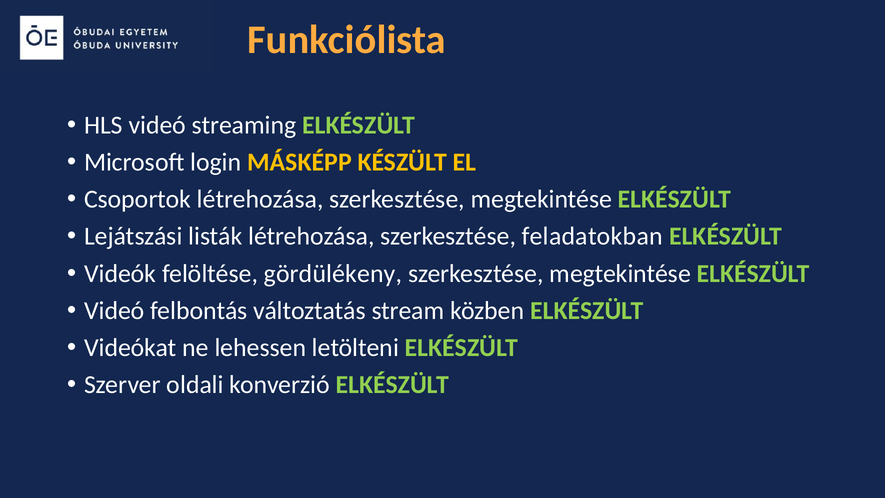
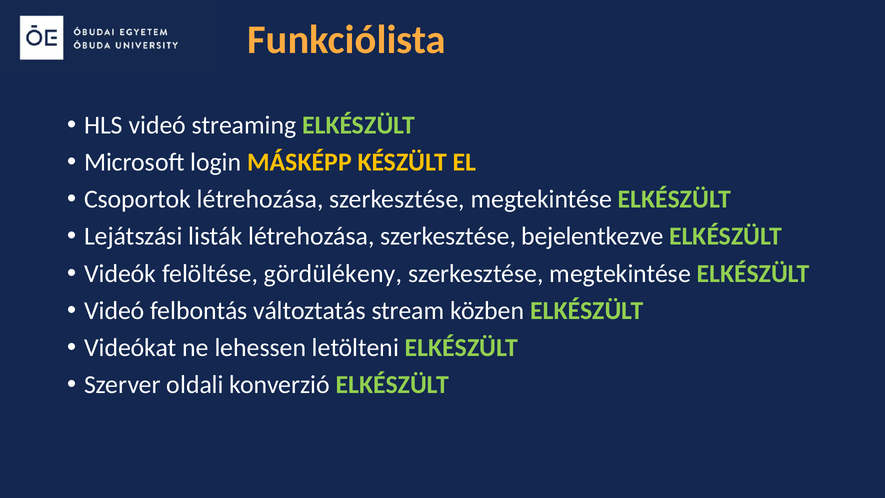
feladatokban: feladatokban -> bejelentkezve
